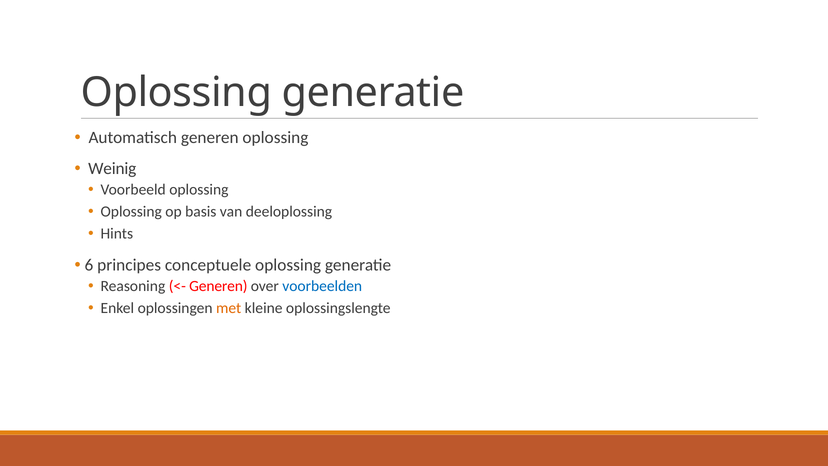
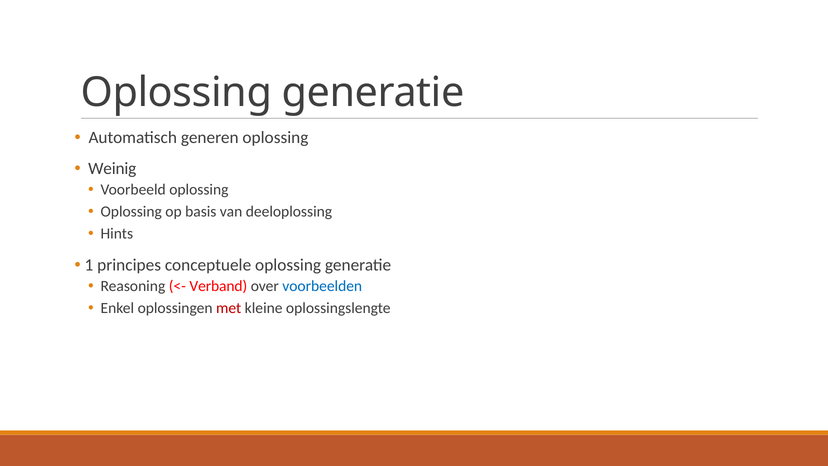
6: 6 -> 1
Generen at (218, 286): Generen -> Verband
met colour: orange -> red
